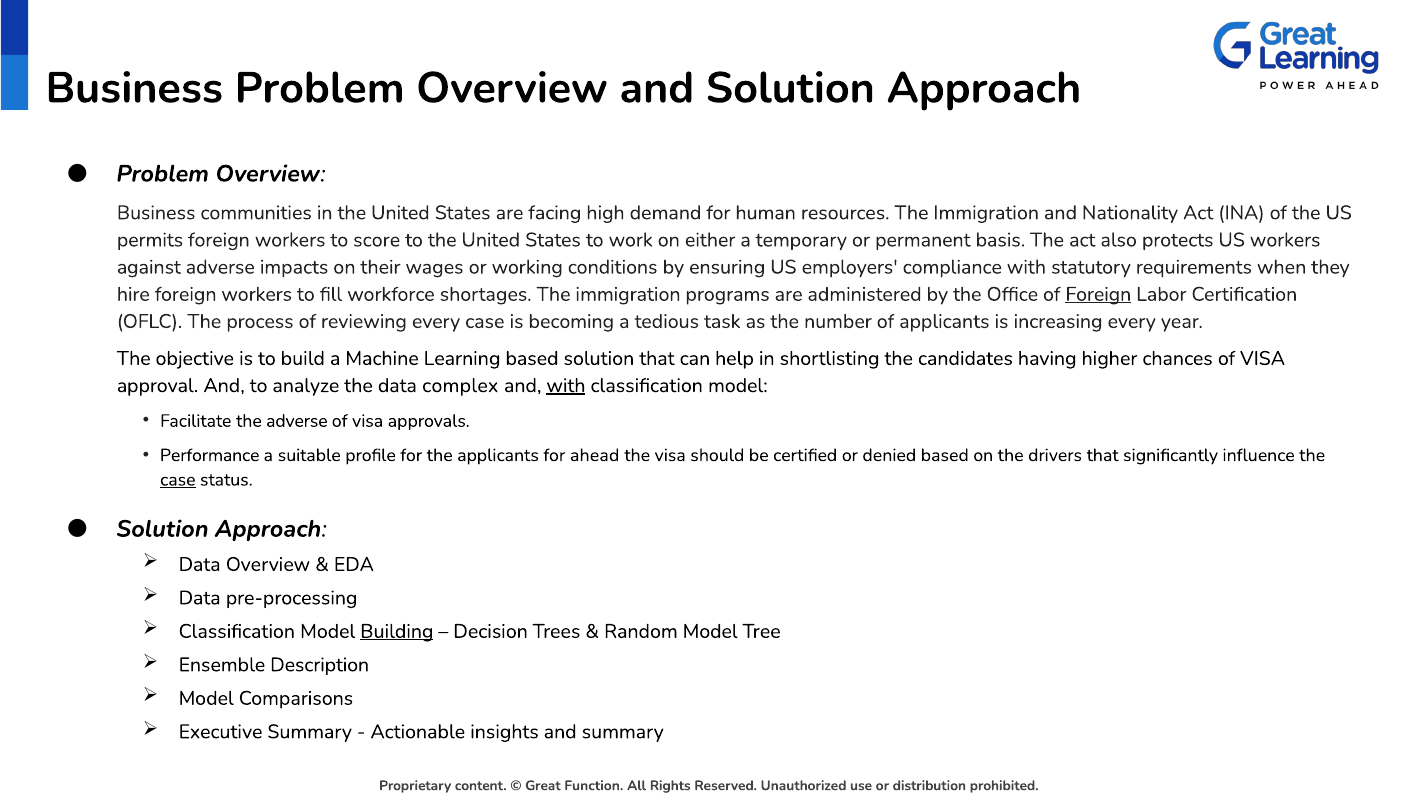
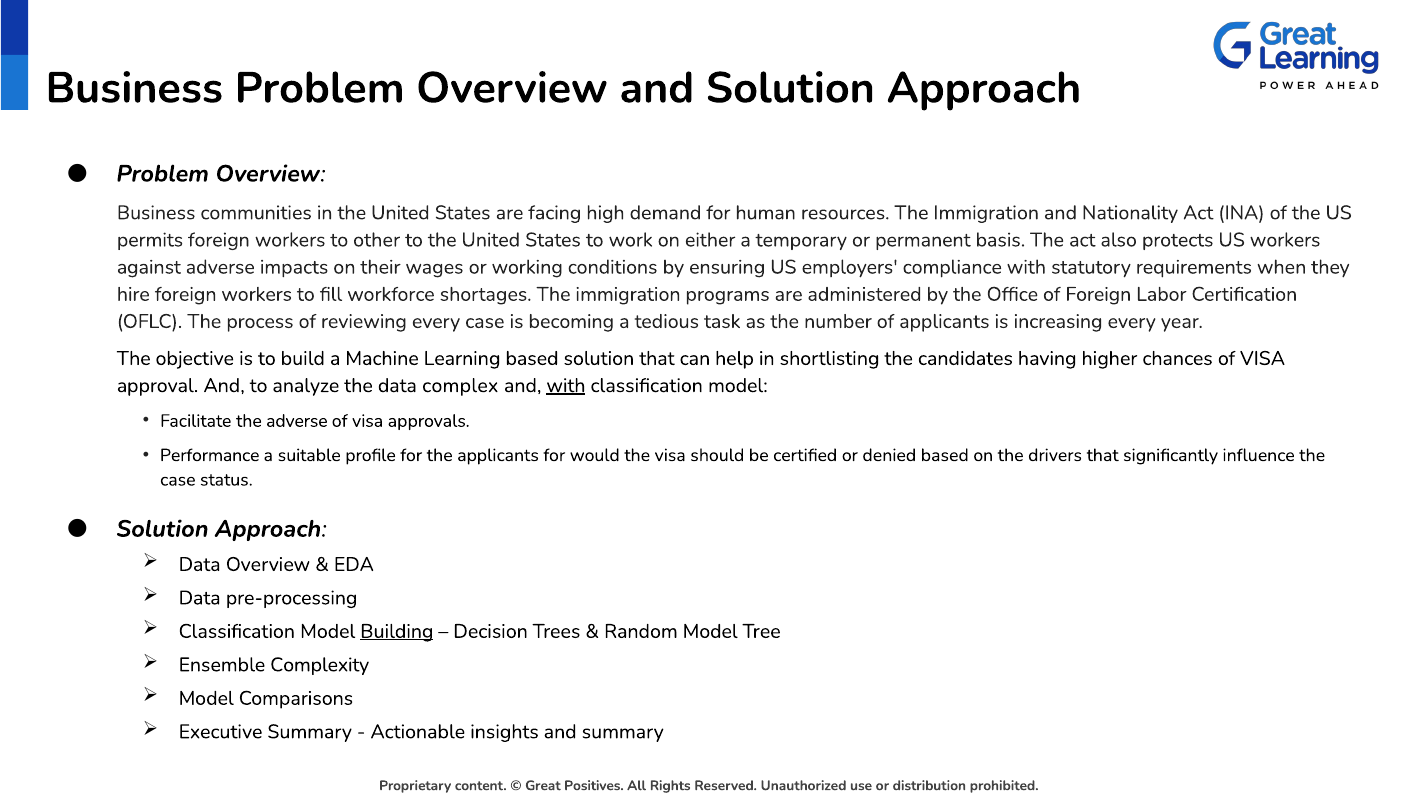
score: score -> other
Foreign at (1098, 294) underline: present -> none
ahead: ahead -> would
case at (178, 479) underline: present -> none
Description: Description -> Complexity
Function: Function -> Positives
